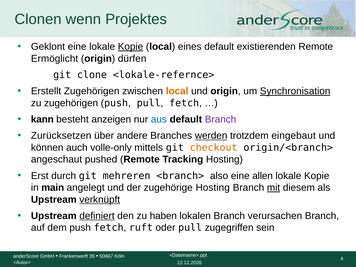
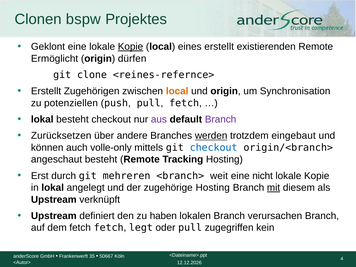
wenn: wenn -> bspw
eines default: default -> erstellt
<lokale-refernce>: <lokale-refernce> -> <reines-refernce>
Synchronisation underline: present -> none
zu zugehörigen: zugehörigen -> potenziellen
kann at (42, 119): kann -> lokal
besteht anzeigen: anzeigen -> checkout
aus colour: blue -> purple
checkout at (214, 148) colour: orange -> blue
angeschaut pushed: pushed -> besteht
also: also -> weit
allen: allen -> nicht
in main: main -> lokal
verknüpft underline: present -> none
definiert underline: present -> none
dem push: push -> fetch
ruft: ruft -> legt
sein: sein -> kein
